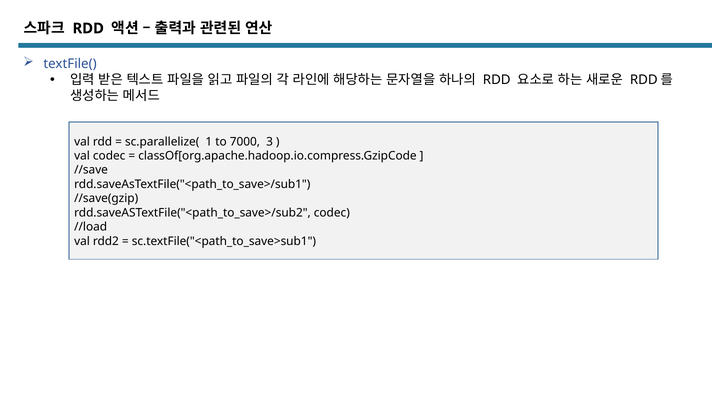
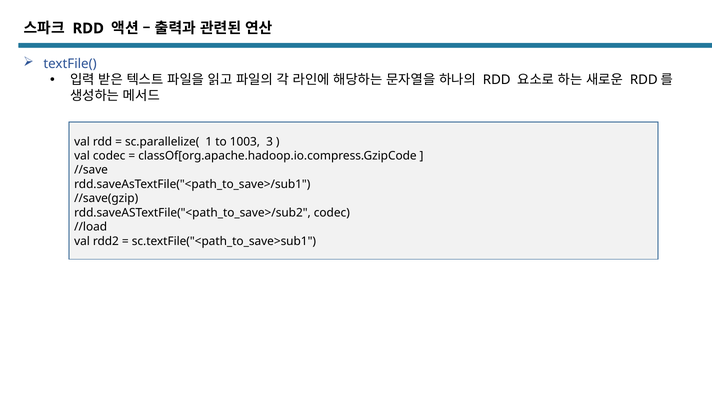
7000: 7000 -> 1003
